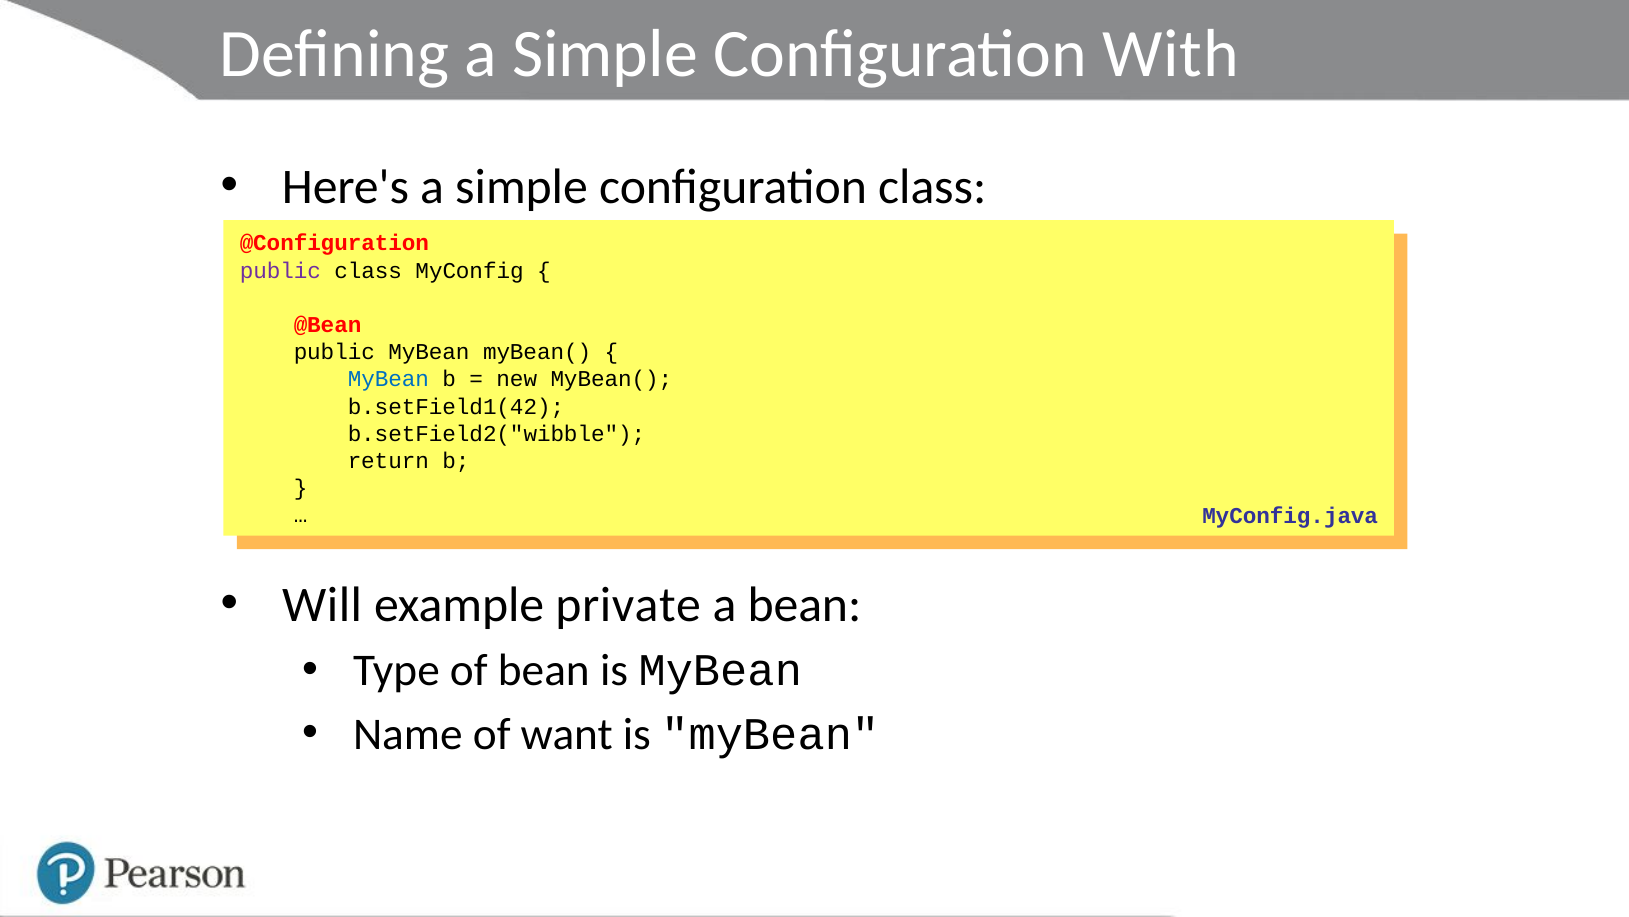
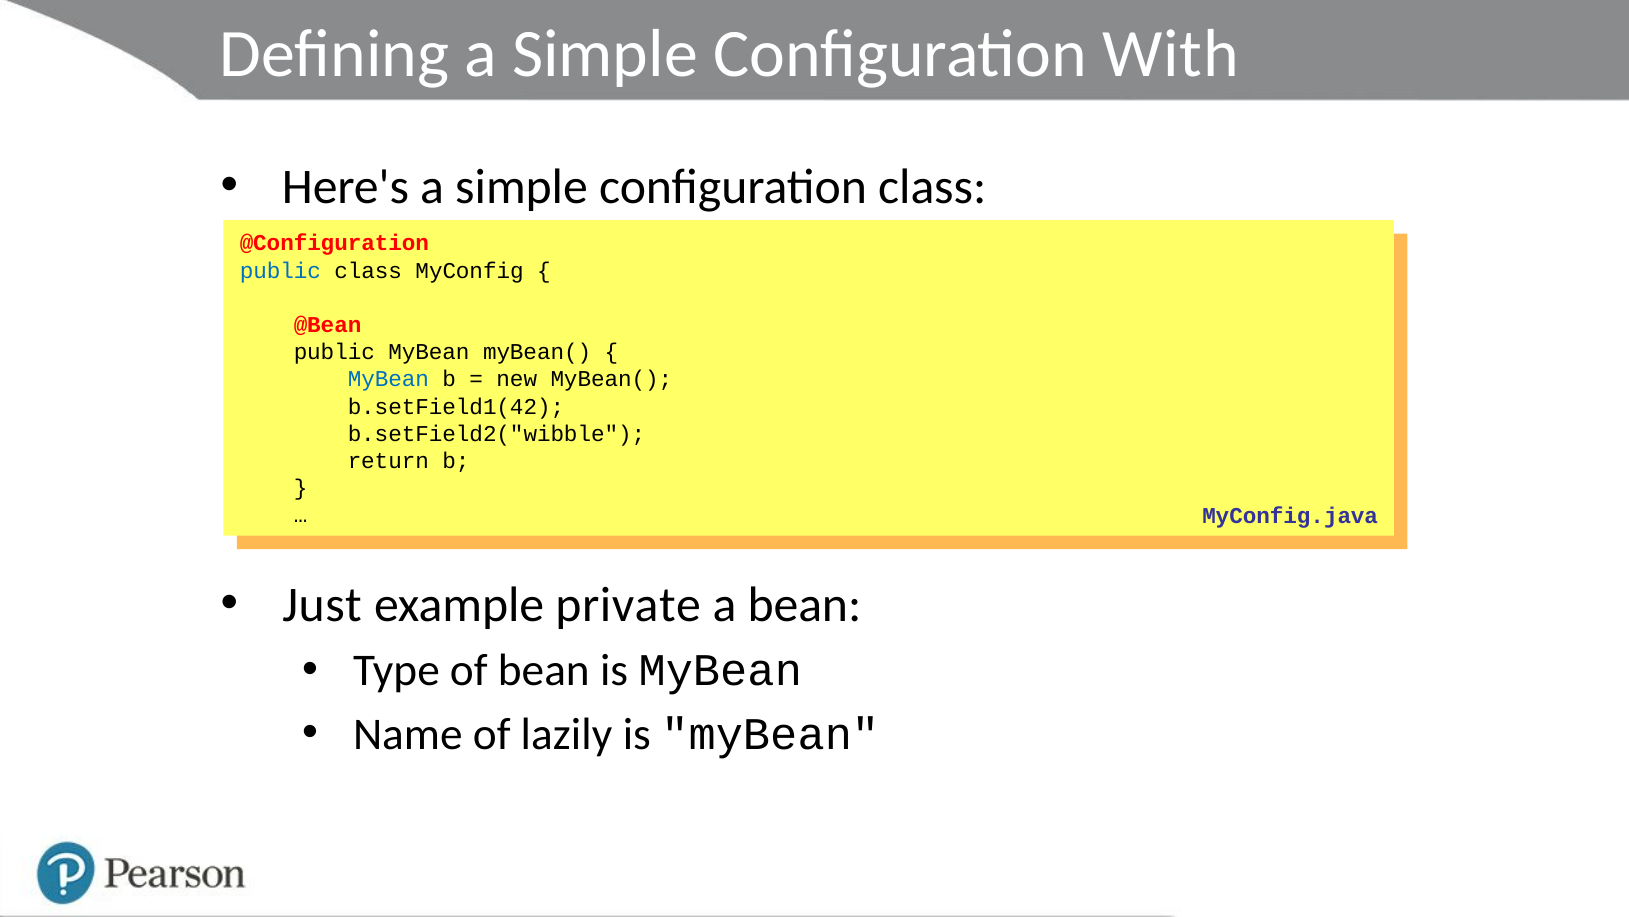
public at (280, 270) colour: purple -> blue
Will: Will -> Just
want: want -> lazily
